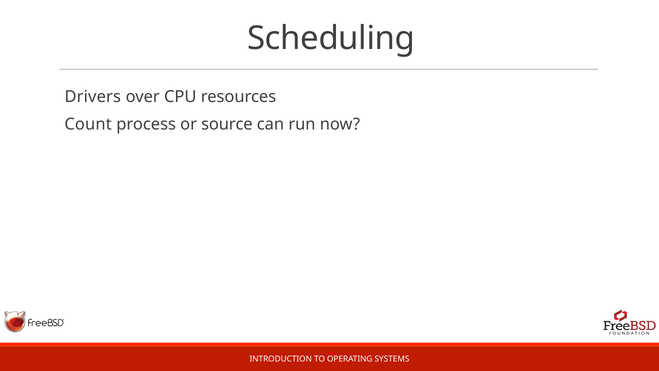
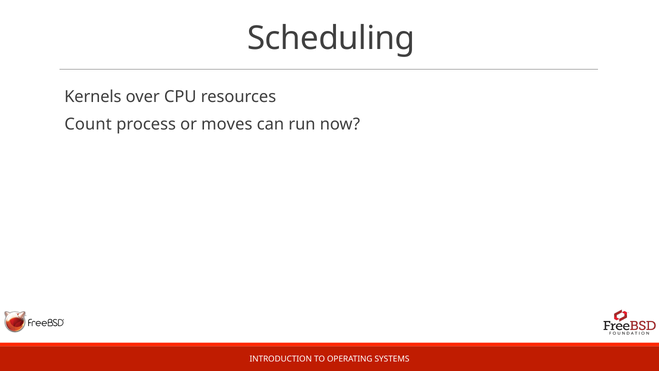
Drivers: Drivers -> Kernels
source: source -> moves
